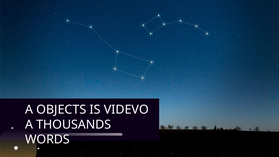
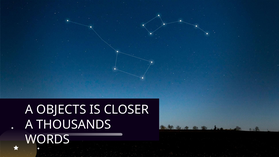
VIDEVO: VIDEVO -> CLOSER
